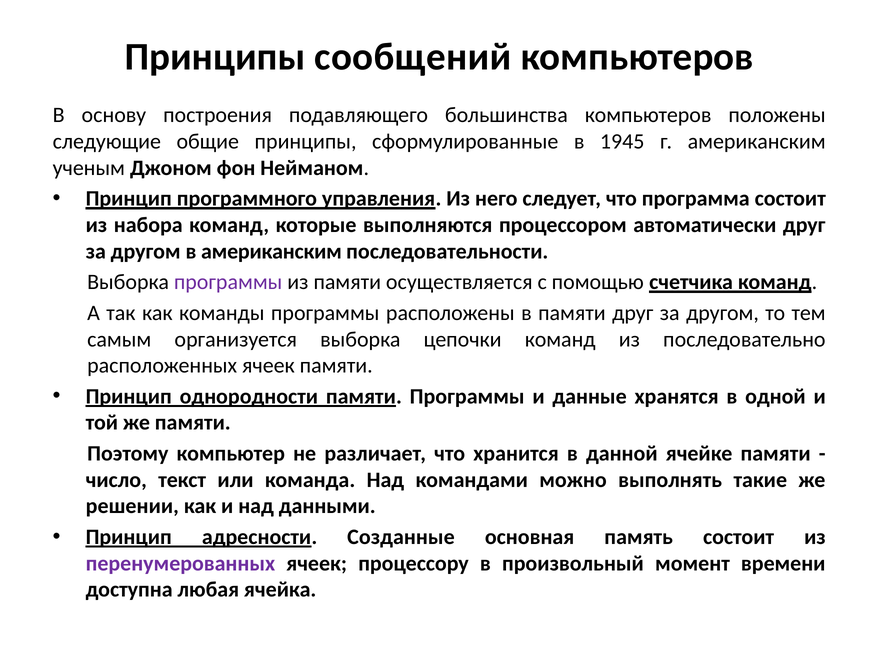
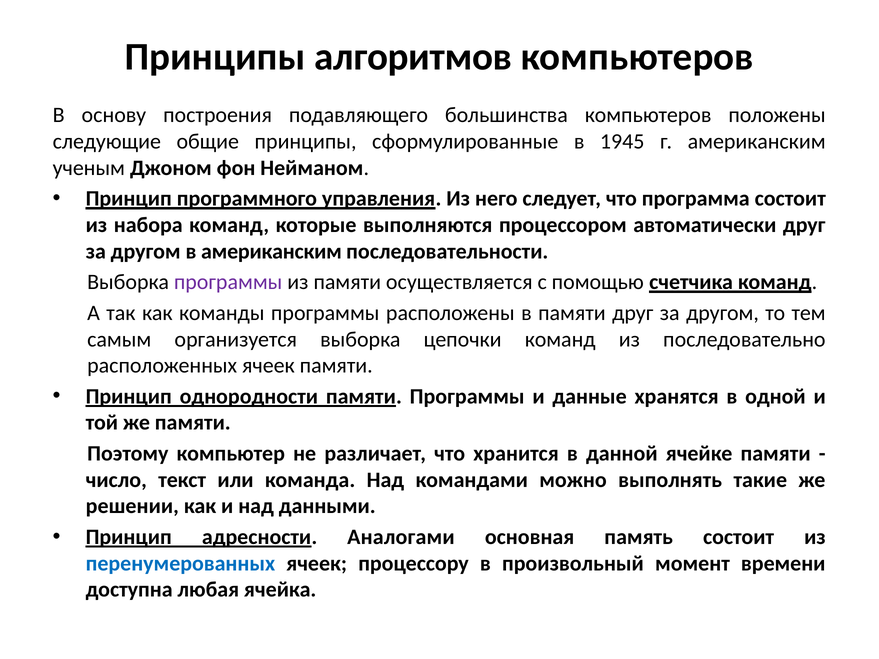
сообщений: сообщений -> алгоритмов
Созданные: Созданные -> Аналогами
перенумерованных colour: purple -> blue
